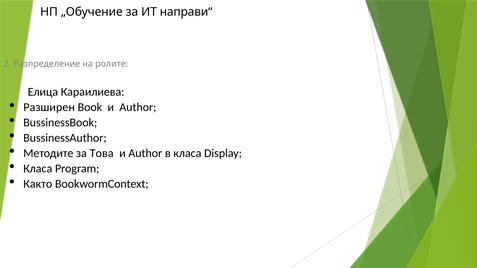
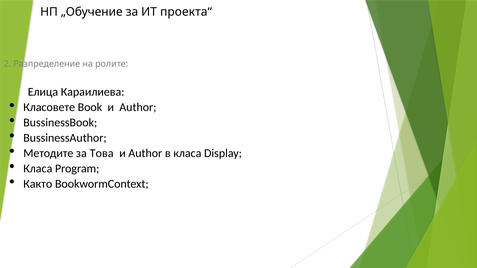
направи“: направи“ -> проекта“
Разширен: Разширен -> Класовете
